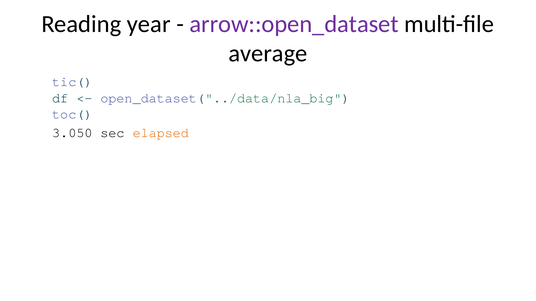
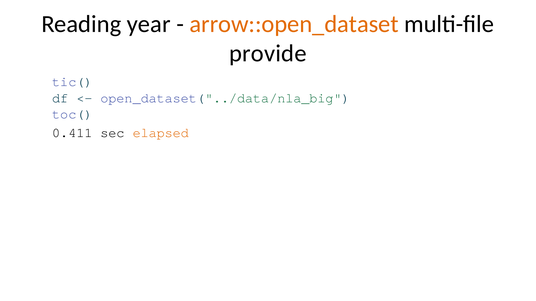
arrow::open_dataset colour: purple -> orange
average: average -> provide
3.050: 3.050 -> 0.411
